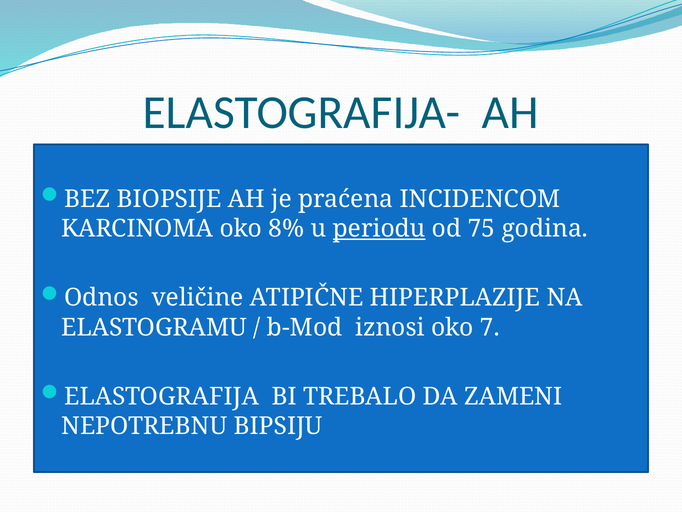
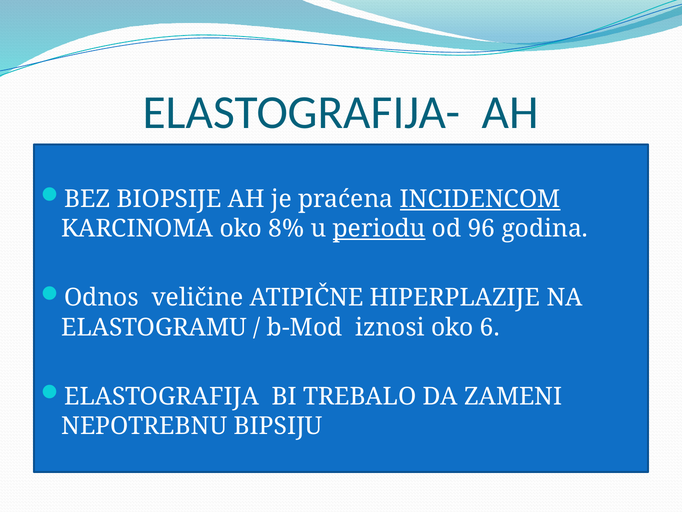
INCIDENCOM underline: none -> present
75: 75 -> 96
7: 7 -> 6
